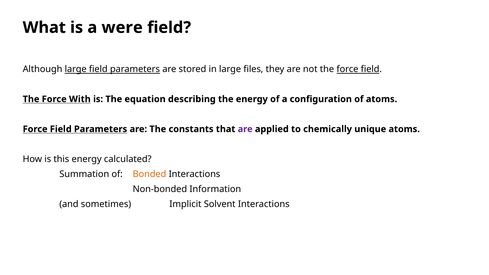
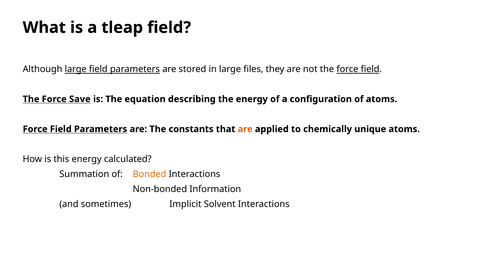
were: were -> tleap
With: With -> Save
are at (245, 129) colour: purple -> orange
